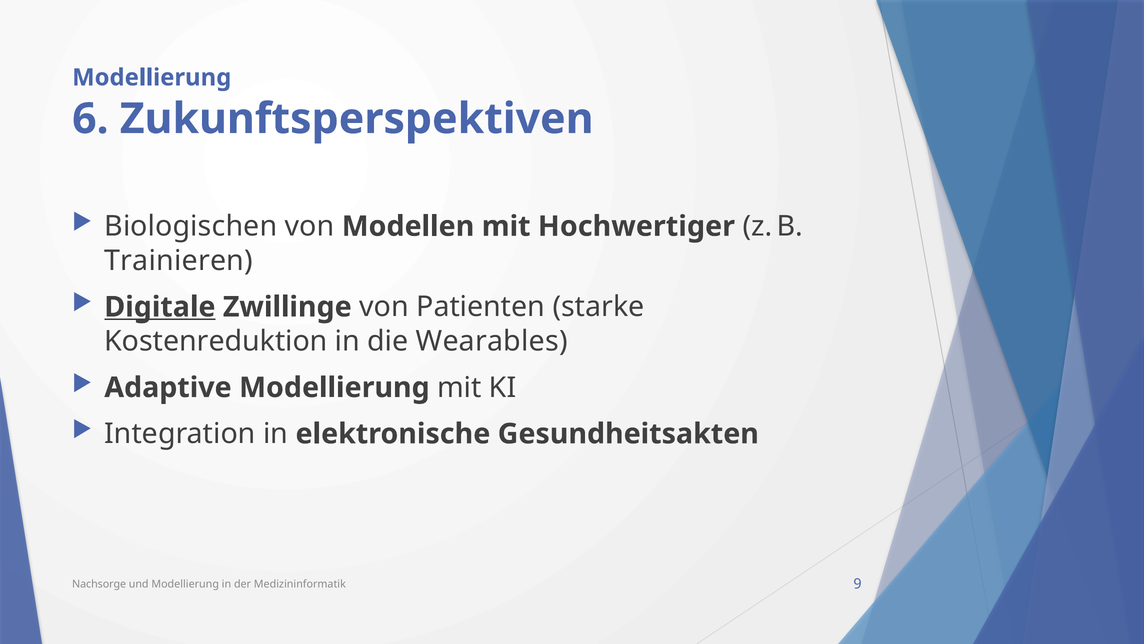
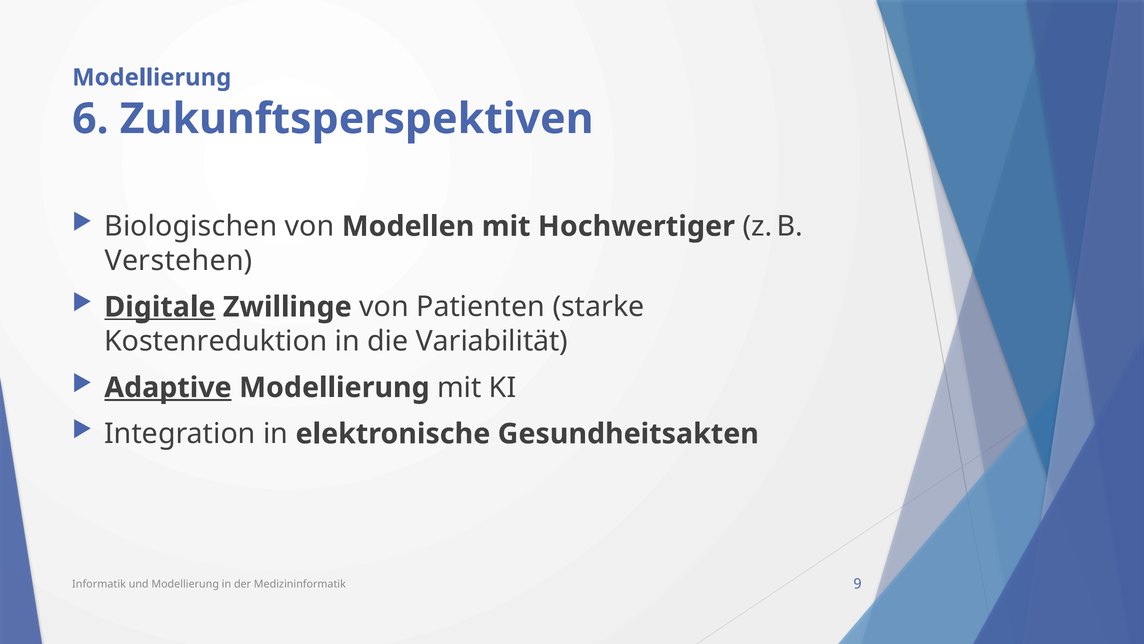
Trainieren: Trainieren -> Verstehen
Wearables: Wearables -> Variabilität
Adaptive underline: none -> present
Nachsorge: Nachsorge -> Informatik
